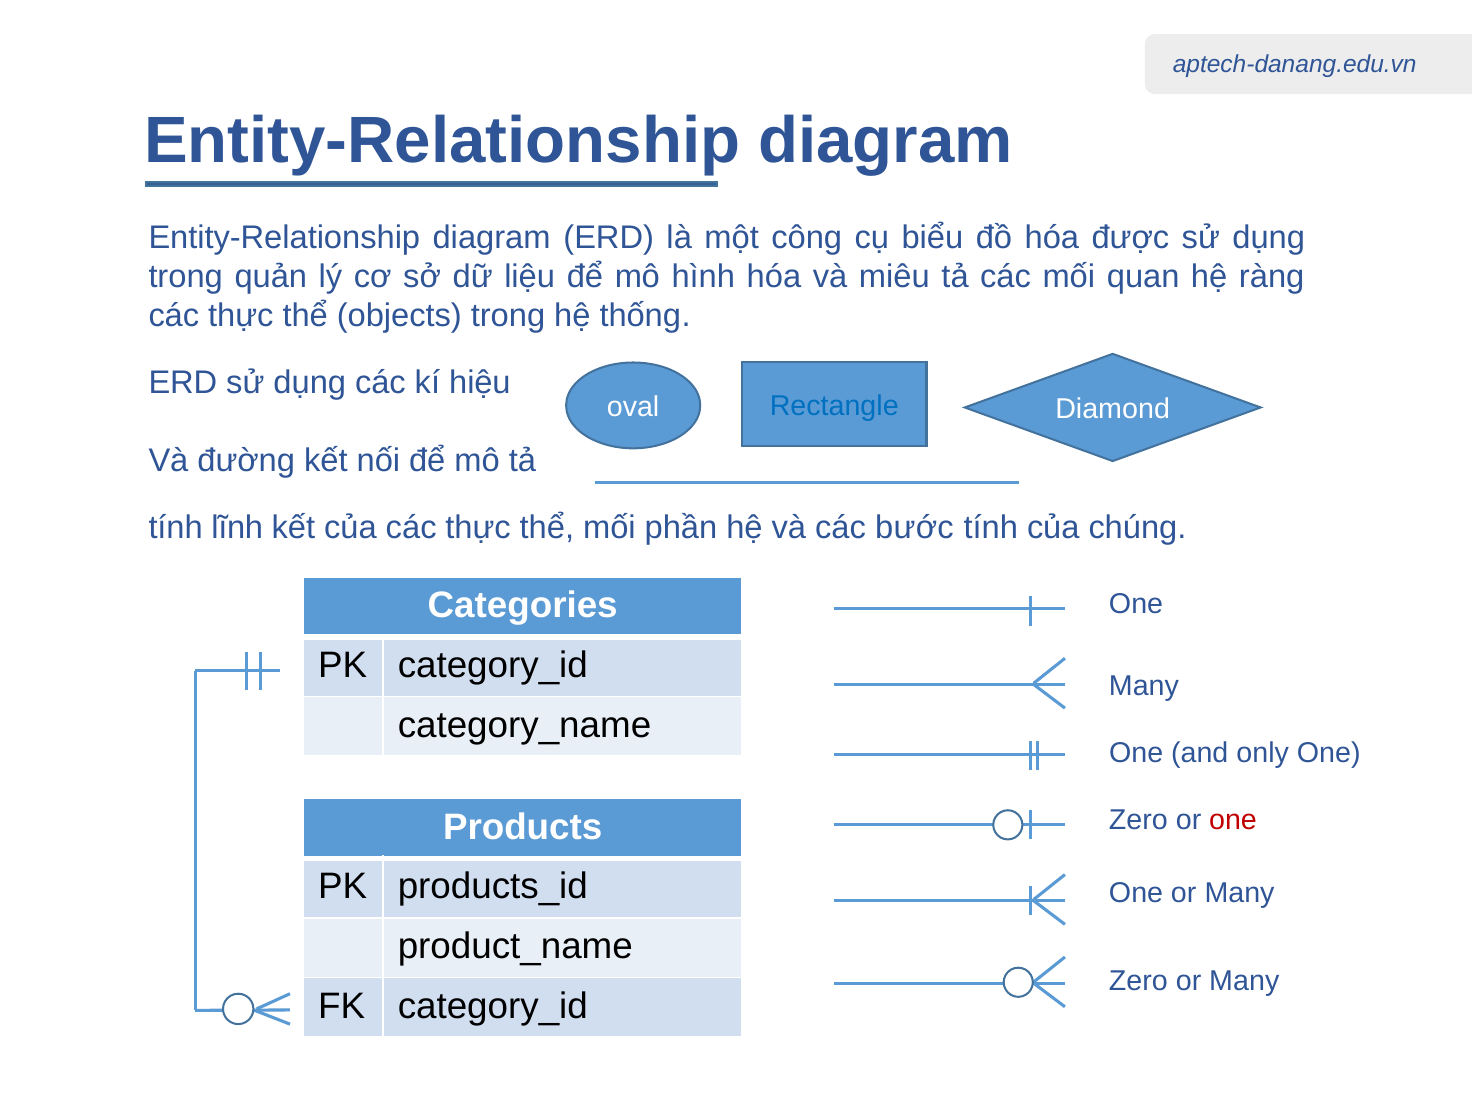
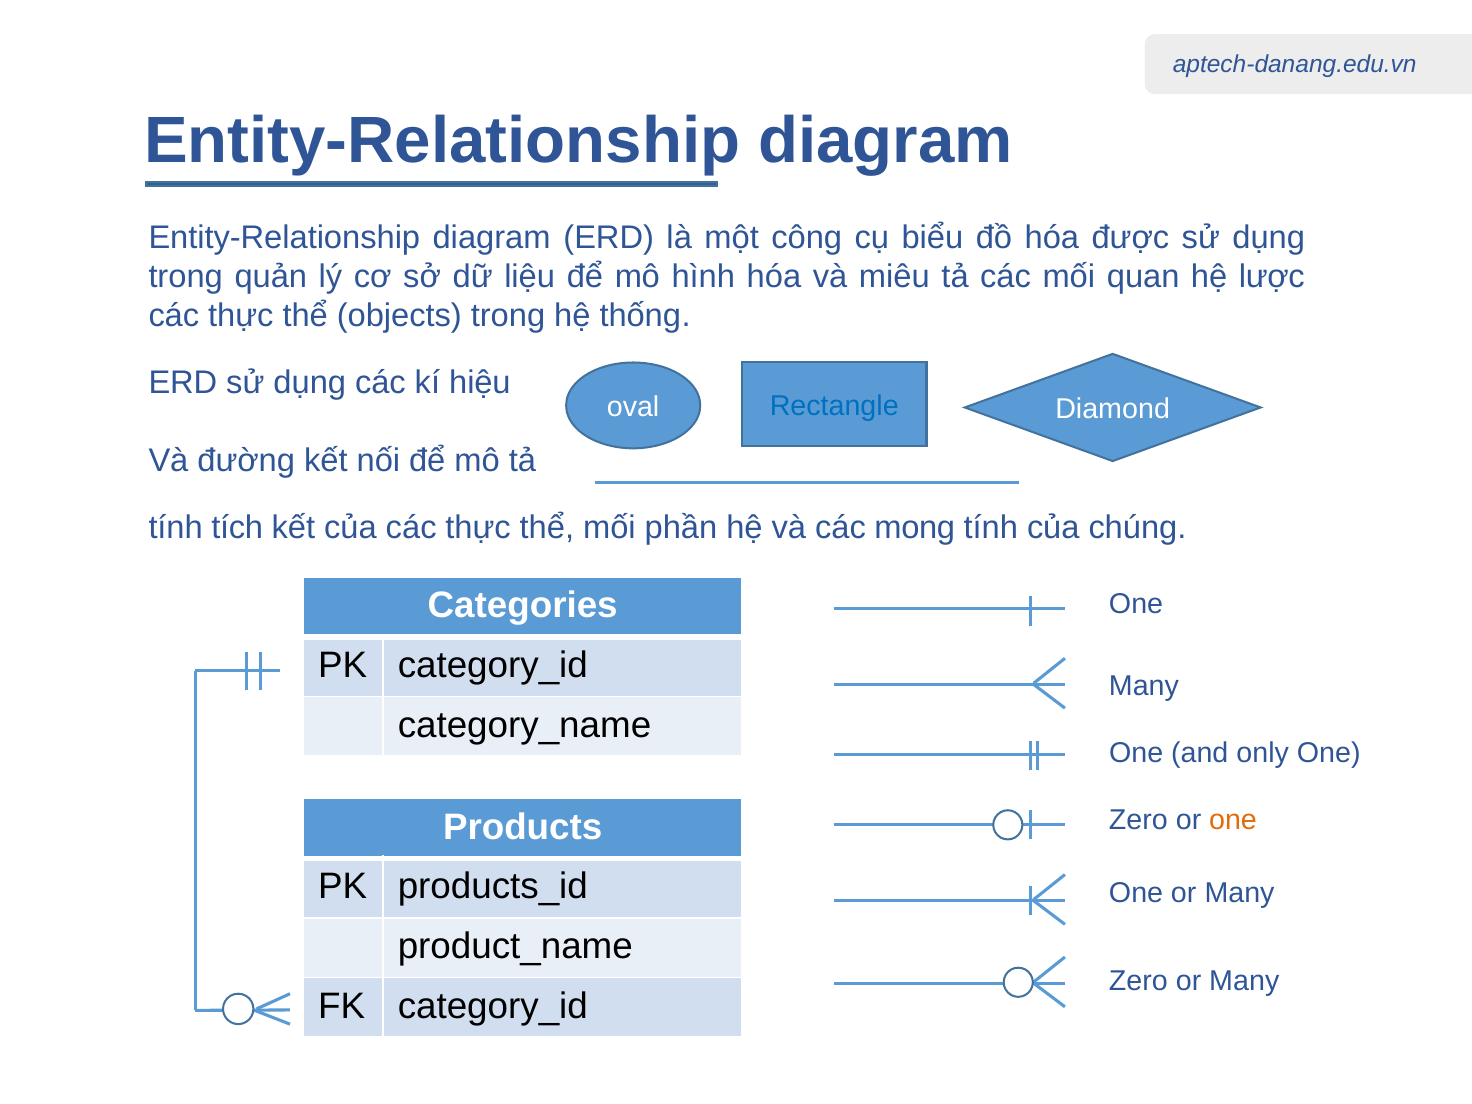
ràng: ràng -> lược
lĩnh: lĩnh -> tích
bước: bước -> mong
one at (1233, 820) colour: red -> orange
